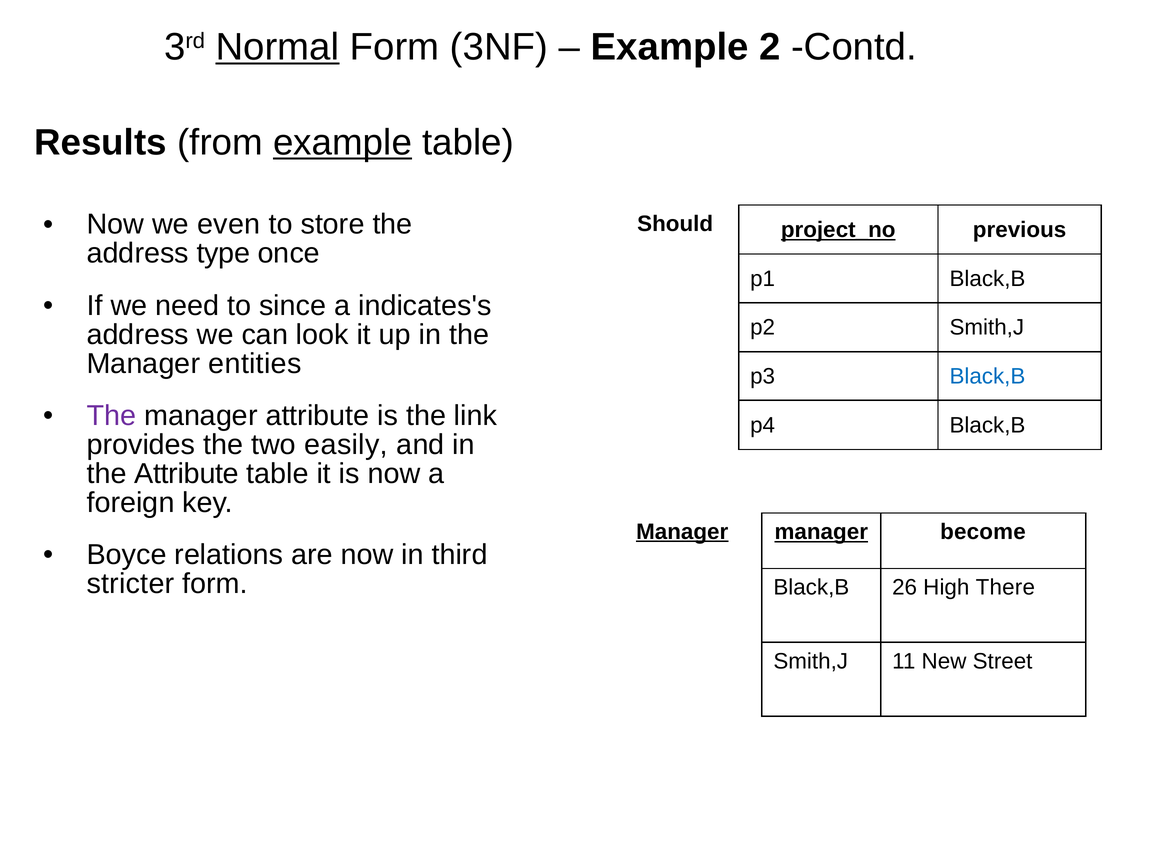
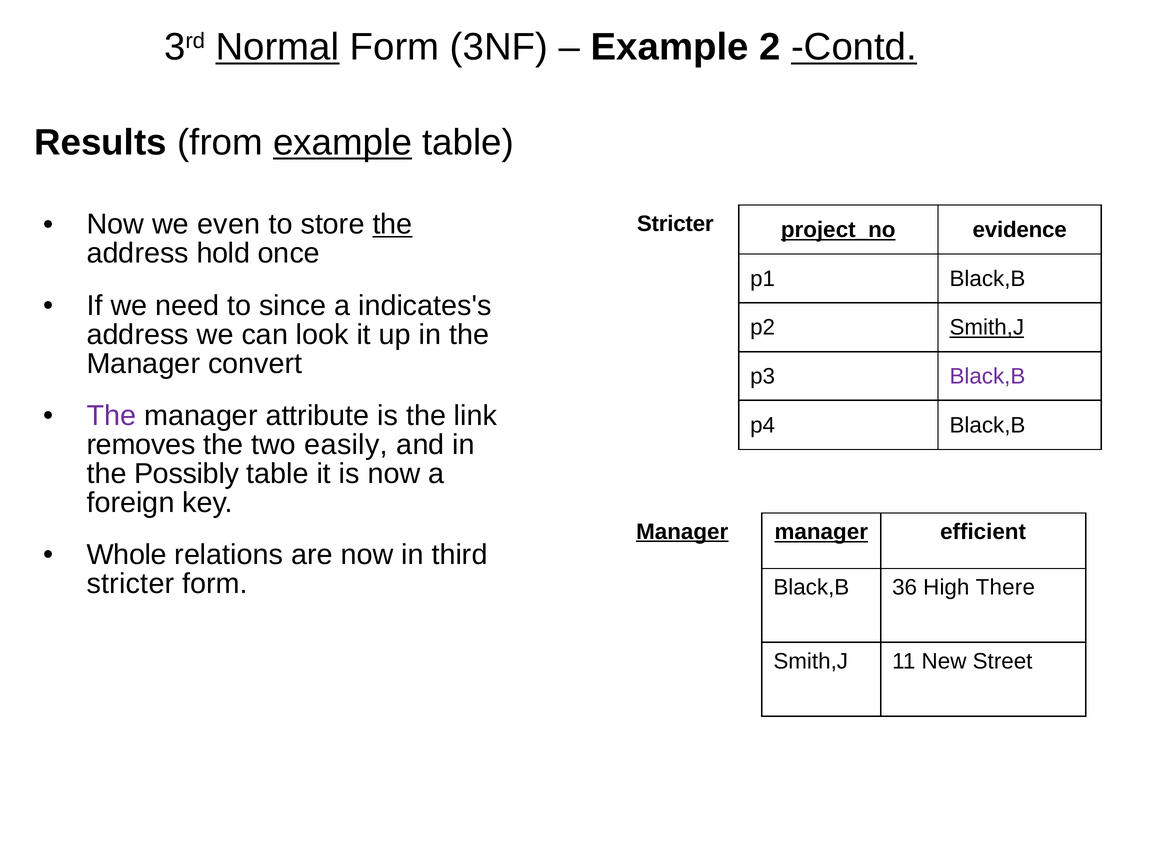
Contd underline: none -> present
the at (392, 224) underline: none -> present
Should at (675, 224): Should -> Stricter
previous: previous -> evidence
type: type -> hold
Smith,J at (987, 328) underline: none -> present
entities: entities -> convert
Black,B at (987, 376) colour: blue -> purple
provides: provides -> removes
the Attribute: Attribute -> Possibly
become: become -> efficient
Boyce: Boyce -> Whole
26: 26 -> 36
